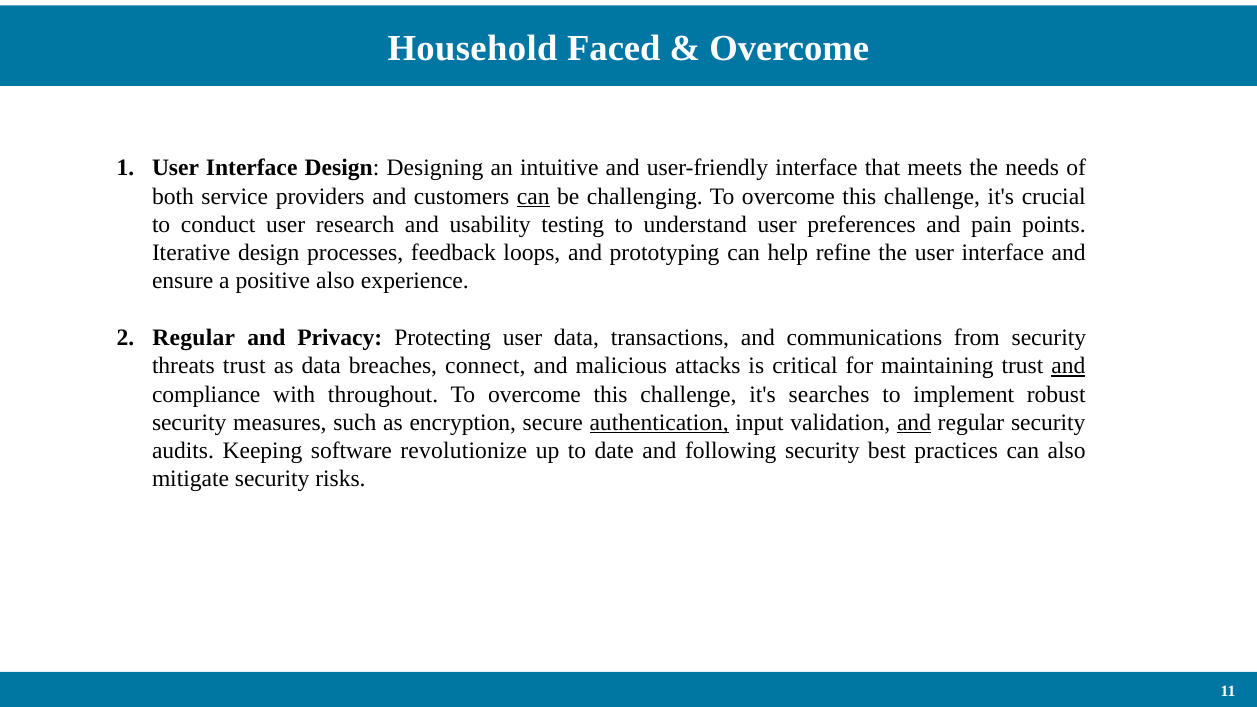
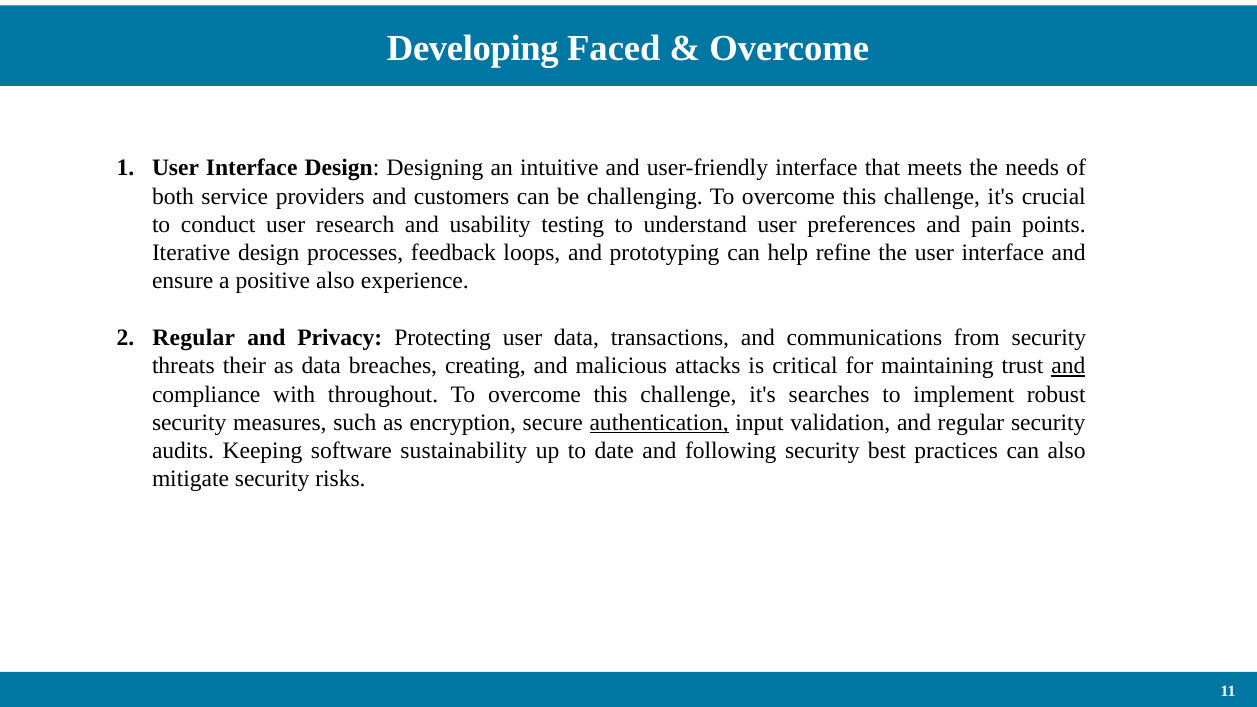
Household: Household -> Developing
can at (533, 196) underline: present -> none
threats trust: trust -> their
connect: connect -> creating
and at (914, 423) underline: present -> none
revolutionize: revolutionize -> sustainability
